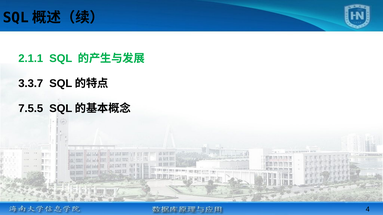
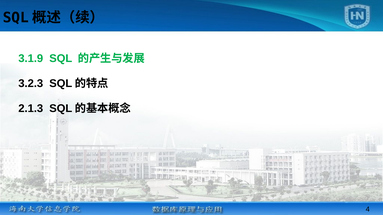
2.1.1: 2.1.1 -> 3.1.9
3.3.7: 3.3.7 -> 3.2.3
7.5.5: 7.5.5 -> 2.1.3
